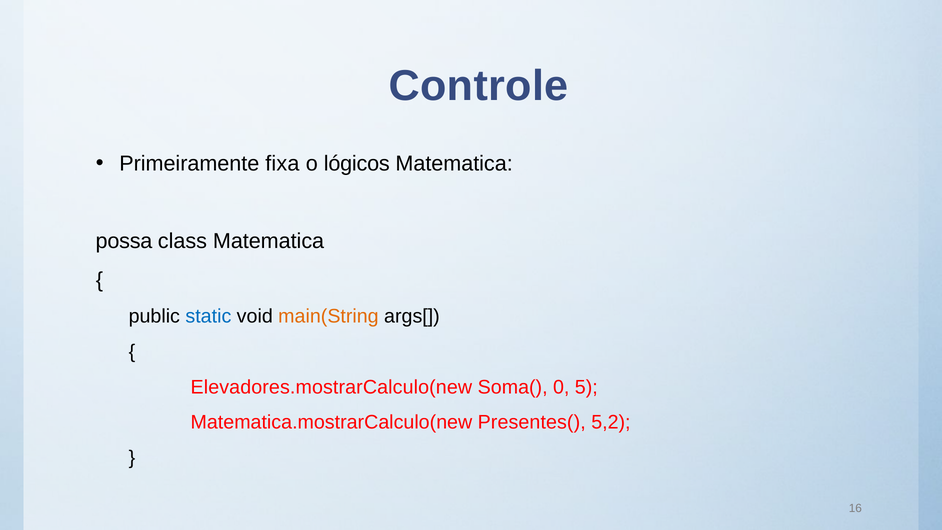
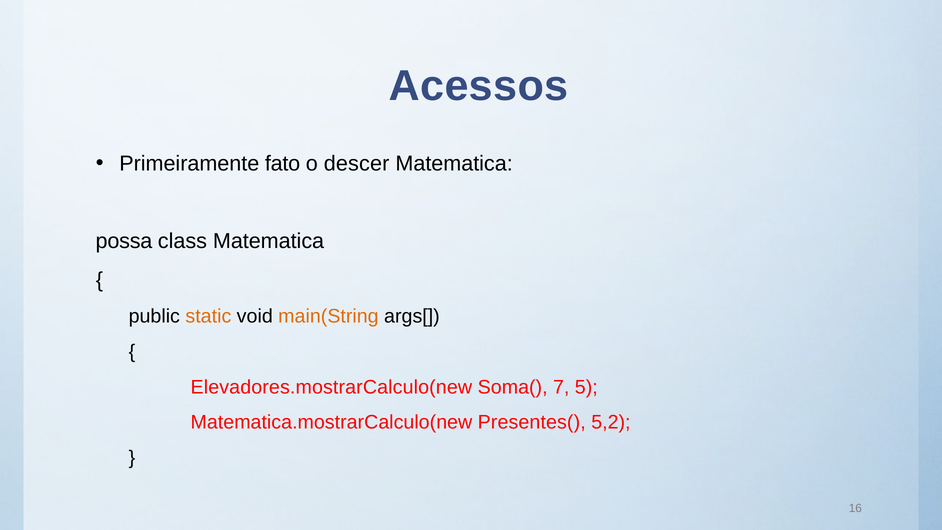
Controle: Controle -> Acessos
fixa: fixa -> fato
lógicos: lógicos -> descer
static colour: blue -> orange
0: 0 -> 7
